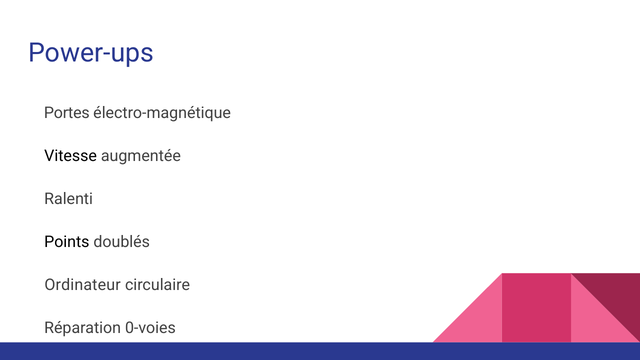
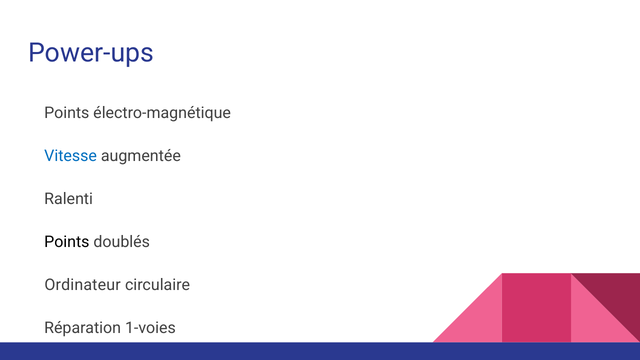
Portes at (67, 113): Portes -> Points
Vitesse colour: black -> blue
0-voies: 0-voies -> 1-voies
